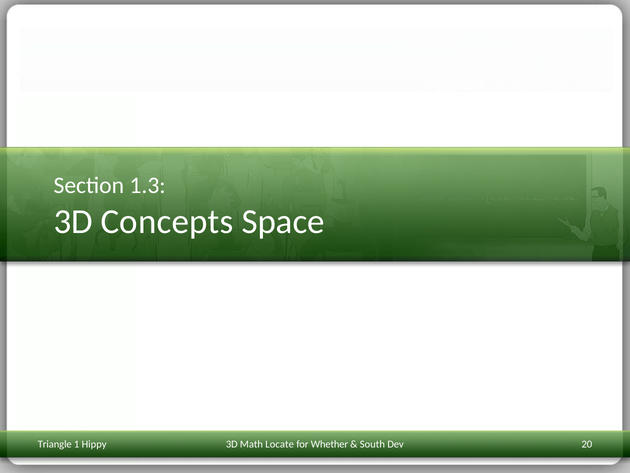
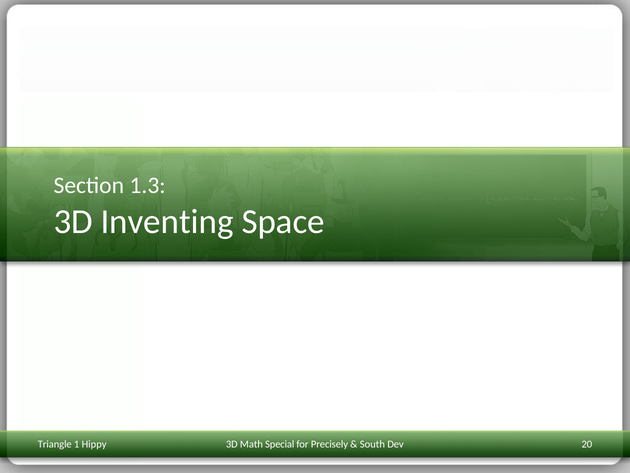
Concepts: Concepts -> Inventing
Locate: Locate -> Special
Whether: Whether -> Precisely
